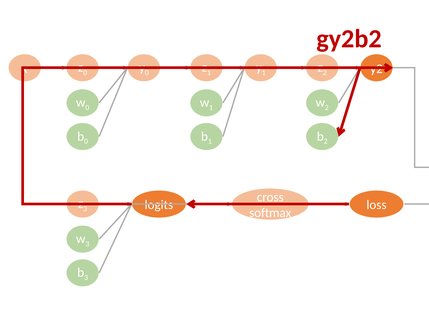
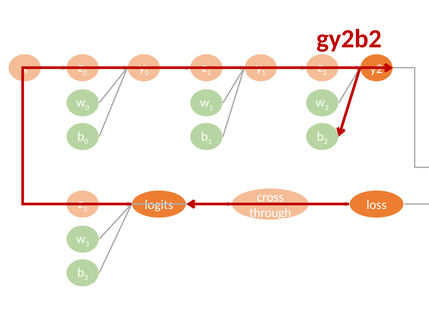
softmax: softmax -> through
